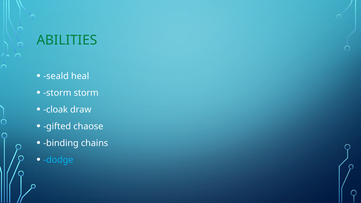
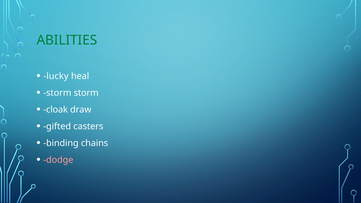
seald: seald -> lucky
chaose: chaose -> casters
dodge colour: light blue -> pink
